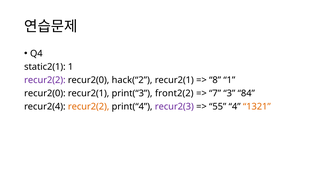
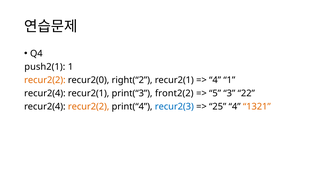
static2(1: static2(1 -> push2(1
recur2(2 at (45, 80) colour: purple -> orange
hack(“2: hack(“2 -> right(“2
8 at (215, 80): 8 -> 4
recur2(0 at (45, 93): recur2(0 -> recur2(4
7: 7 -> 5
84: 84 -> 22
recur2(3 colour: purple -> blue
55: 55 -> 25
